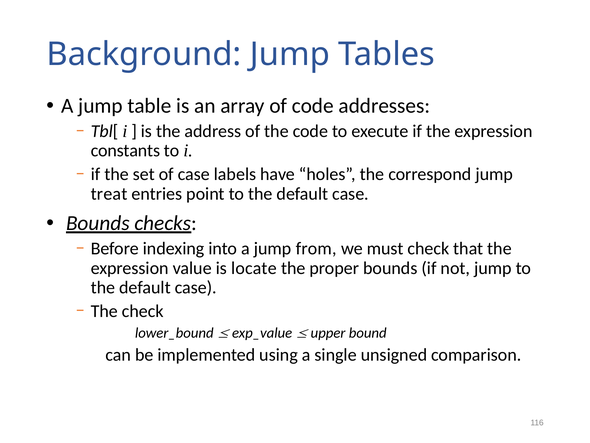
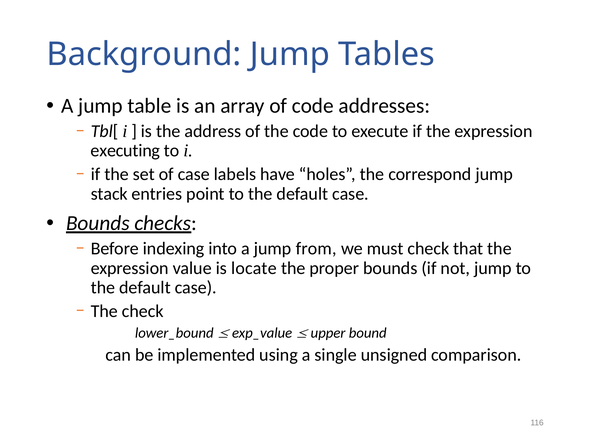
constants: constants -> executing
treat: treat -> stack
